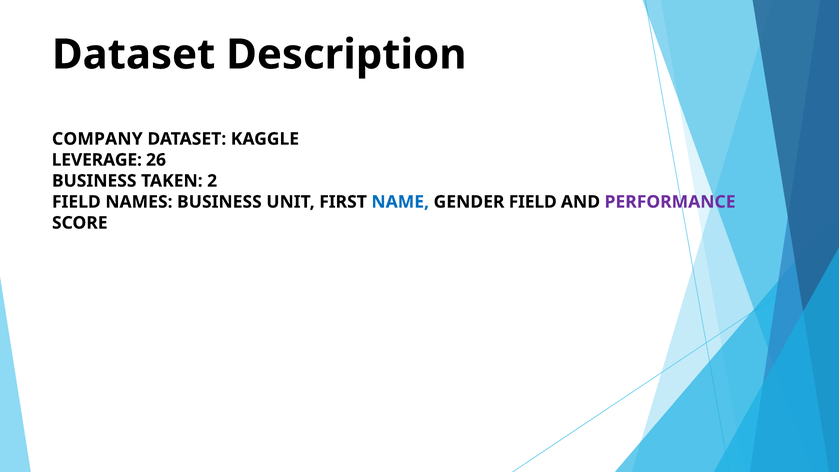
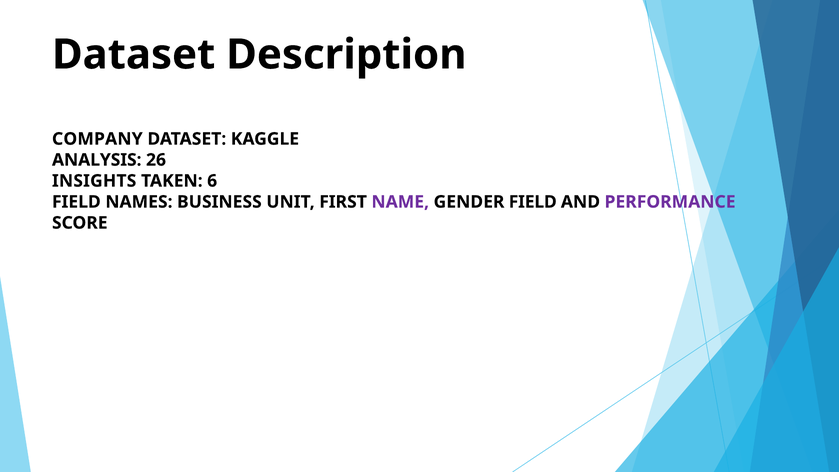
LEVERAGE: LEVERAGE -> ANALYSIS
BUSINESS at (94, 181): BUSINESS -> INSIGHTS
2: 2 -> 6
NAME colour: blue -> purple
